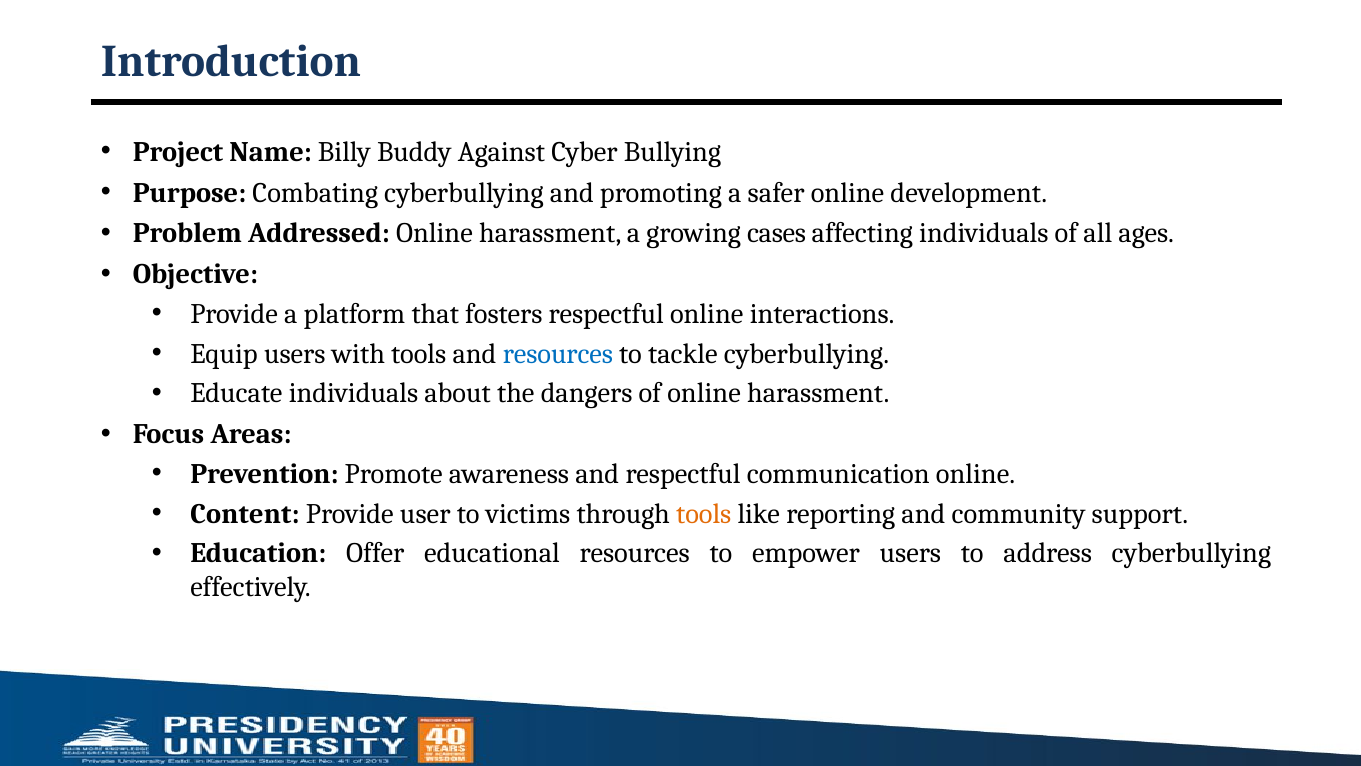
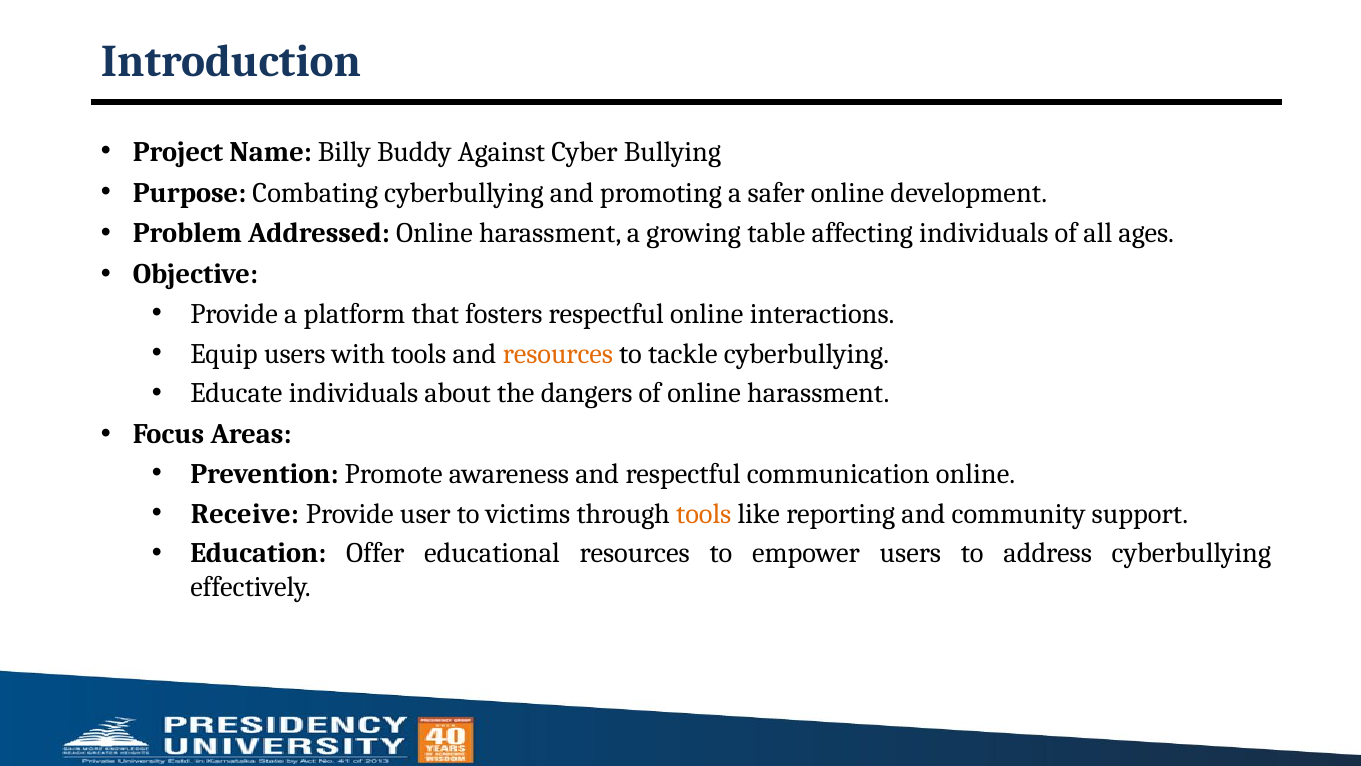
cases: cases -> table
resources at (558, 354) colour: blue -> orange
Content: Content -> Receive
